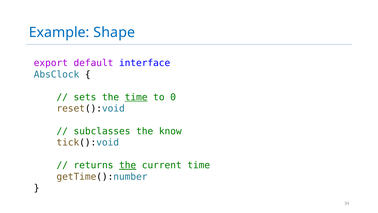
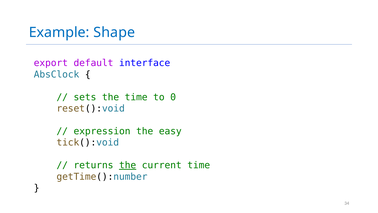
time at (136, 97) underline: present -> none
subclasses: subclasses -> expression
know: know -> easy
